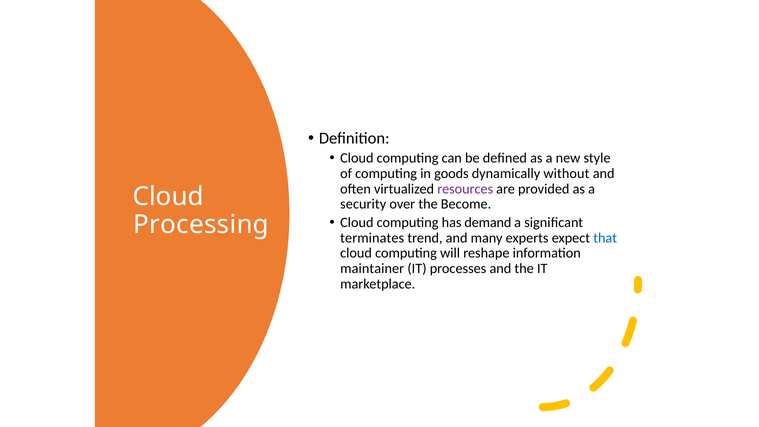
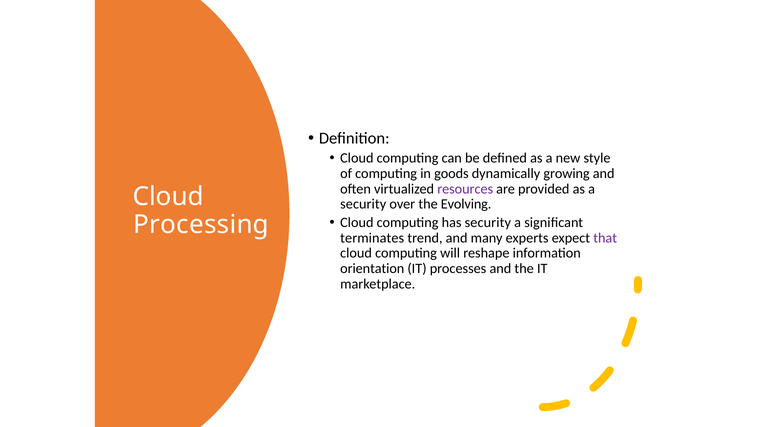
without: without -> growing
Become: Become -> Evolving
has demand: demand -> security
that colour: blue -> purple
maintainer: maintainer -> orientation
